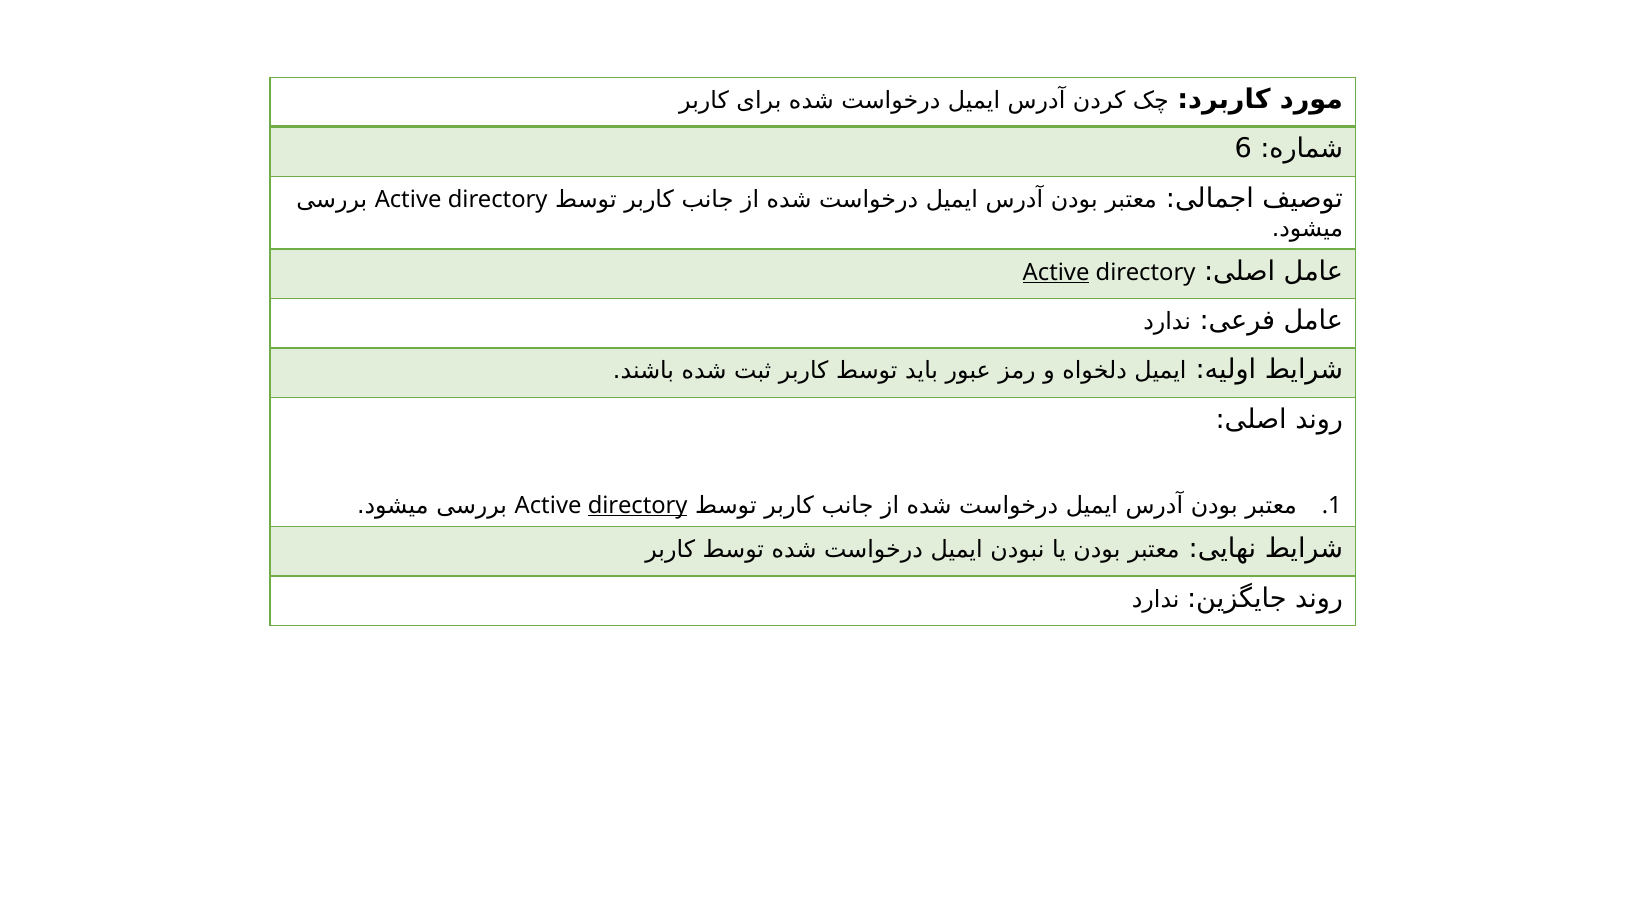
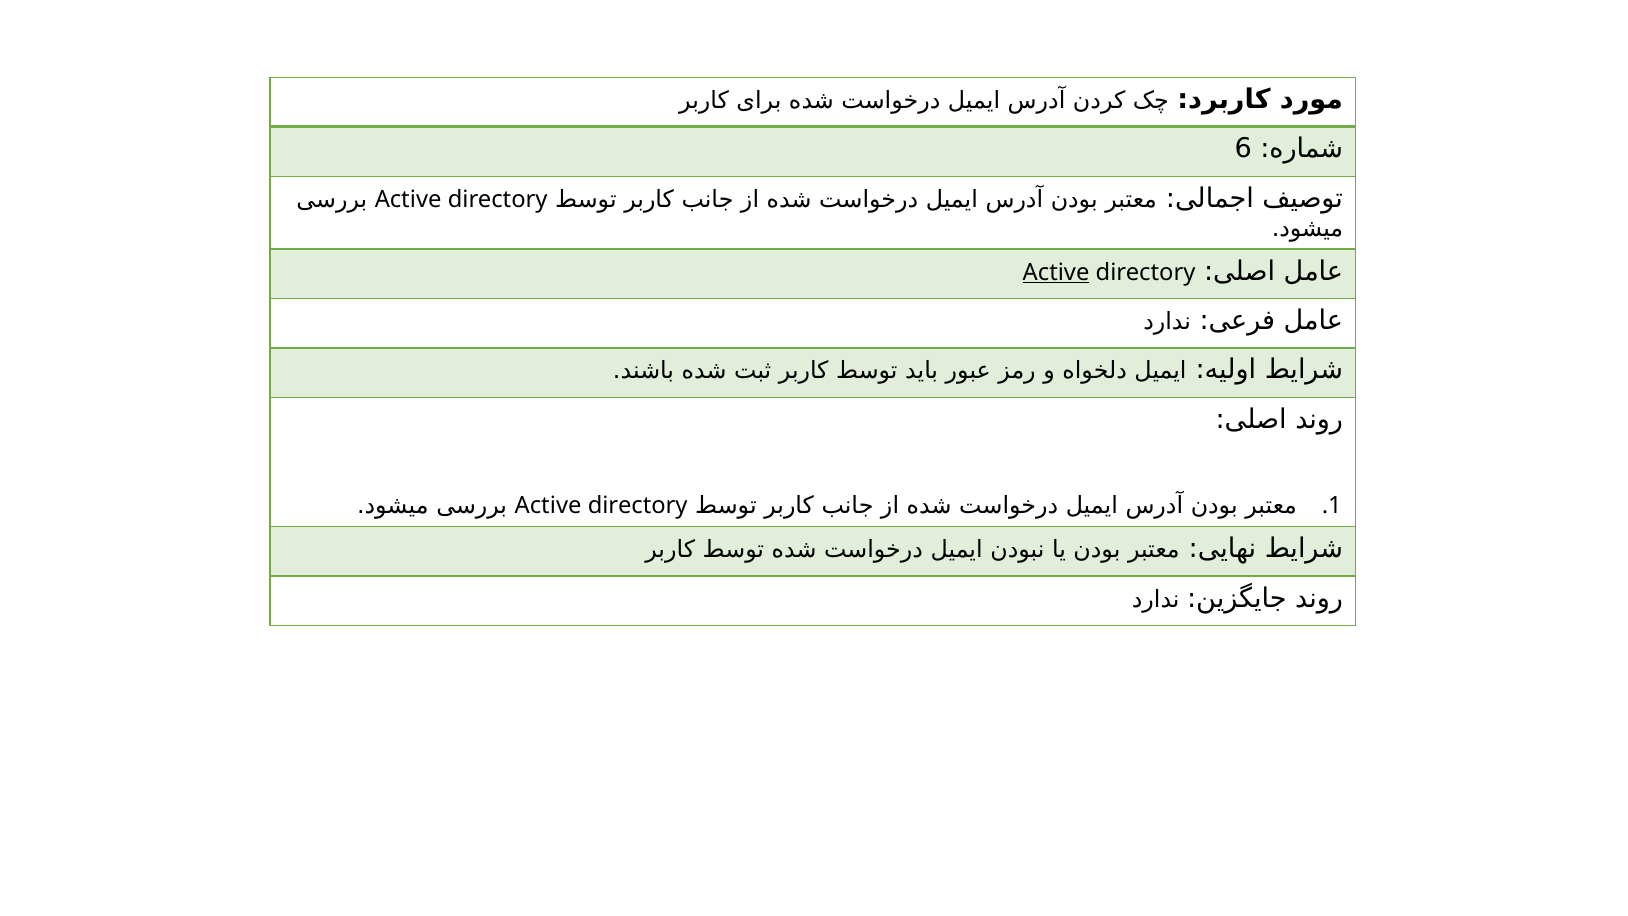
directory at (638, 505) underline: present -> none
